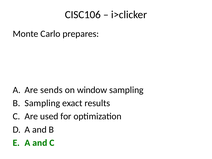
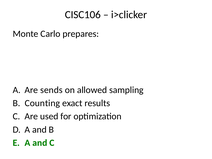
window: window -> allowed
B Sampling: Sampling -> Counting
